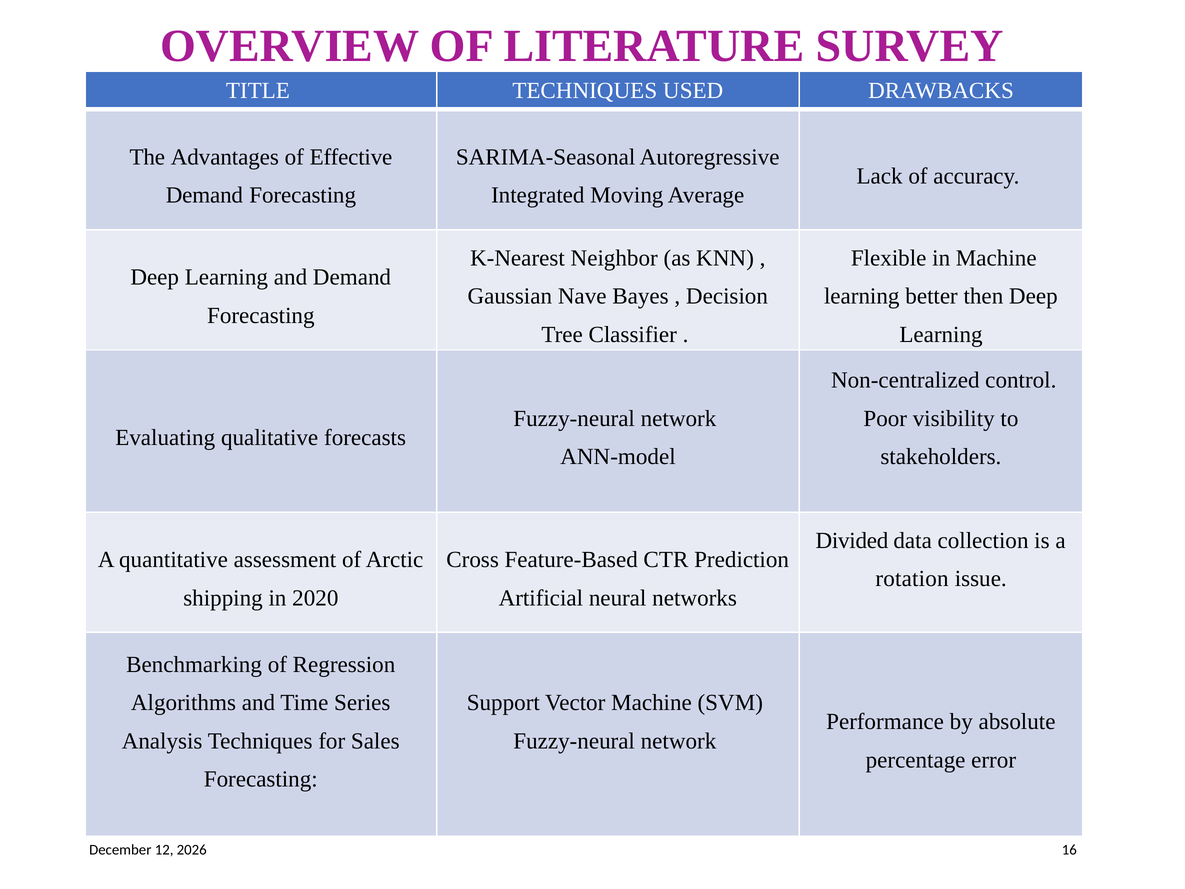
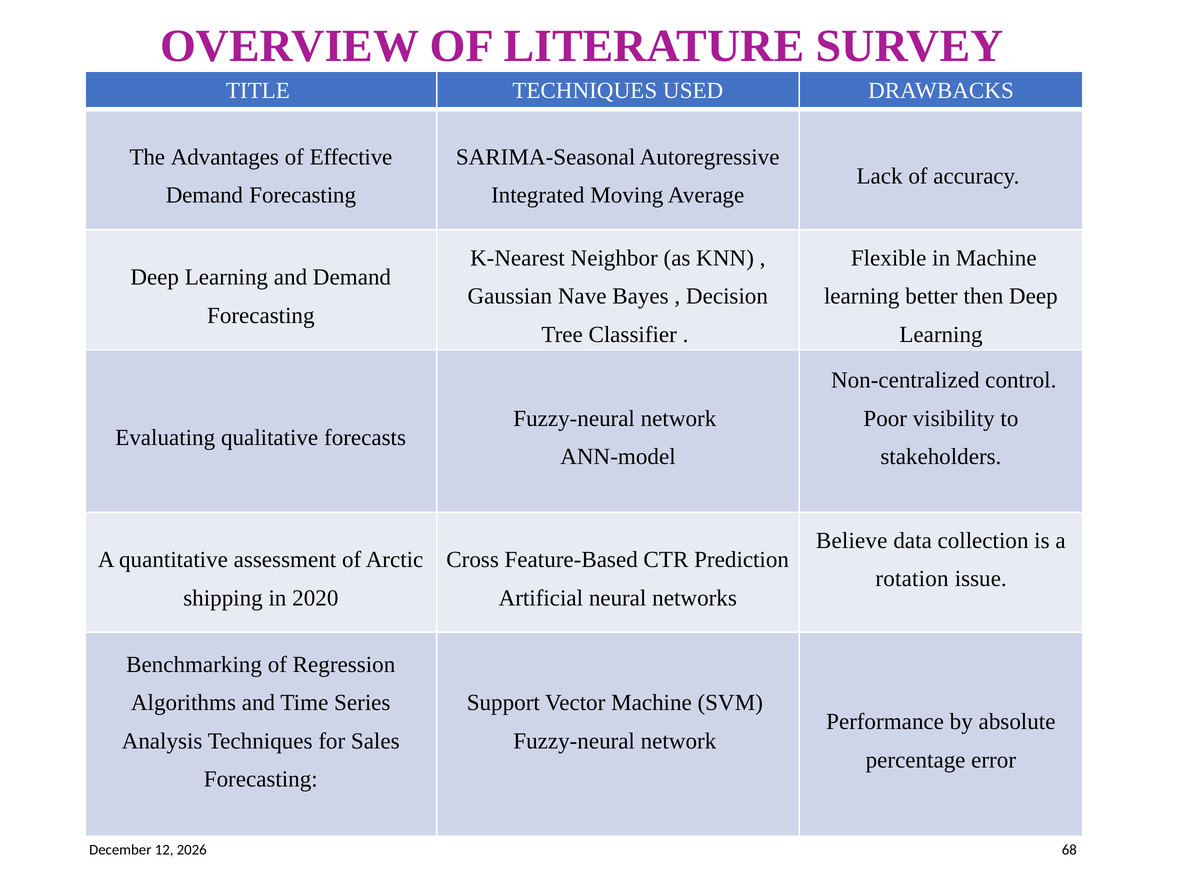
Divided: Divided -> Believe
16: 16 -> 68
